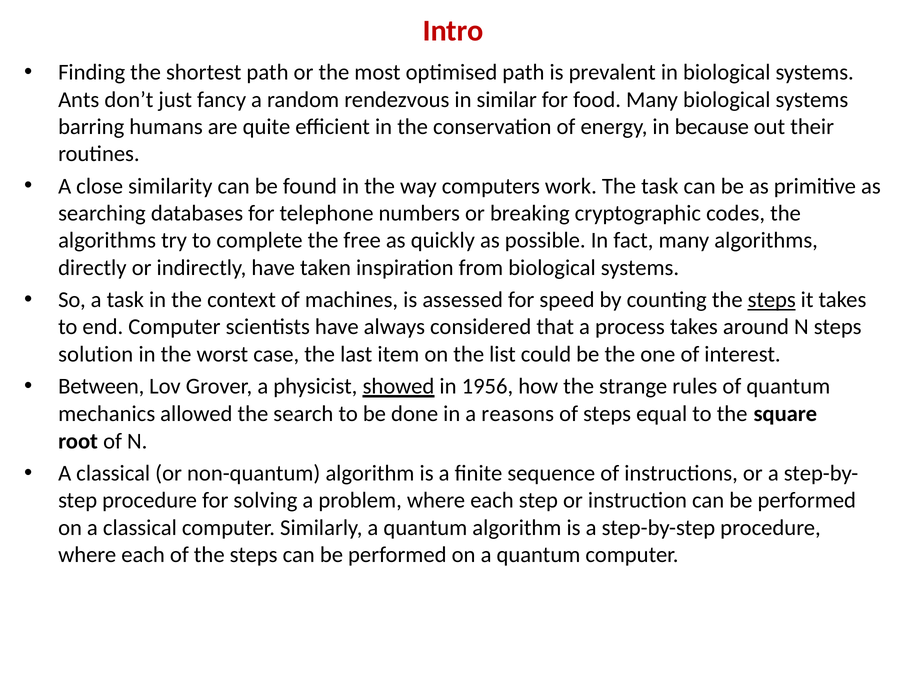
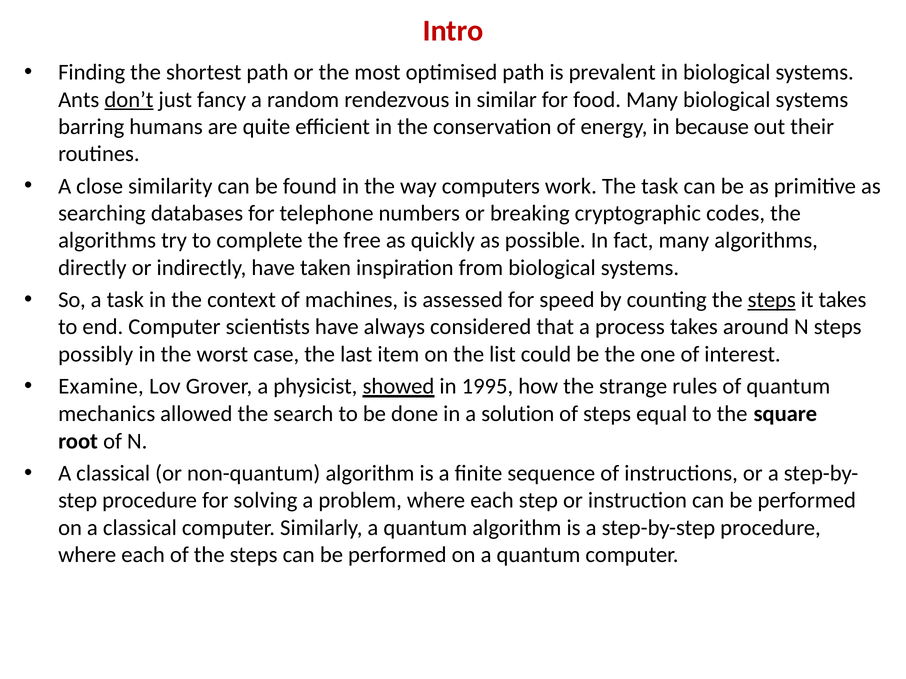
don’t underline: none -> present
solution: solution -> possibly
Between: Between -> Examine
1956: 1956 -> 1995
reasons: reasons -> solution
